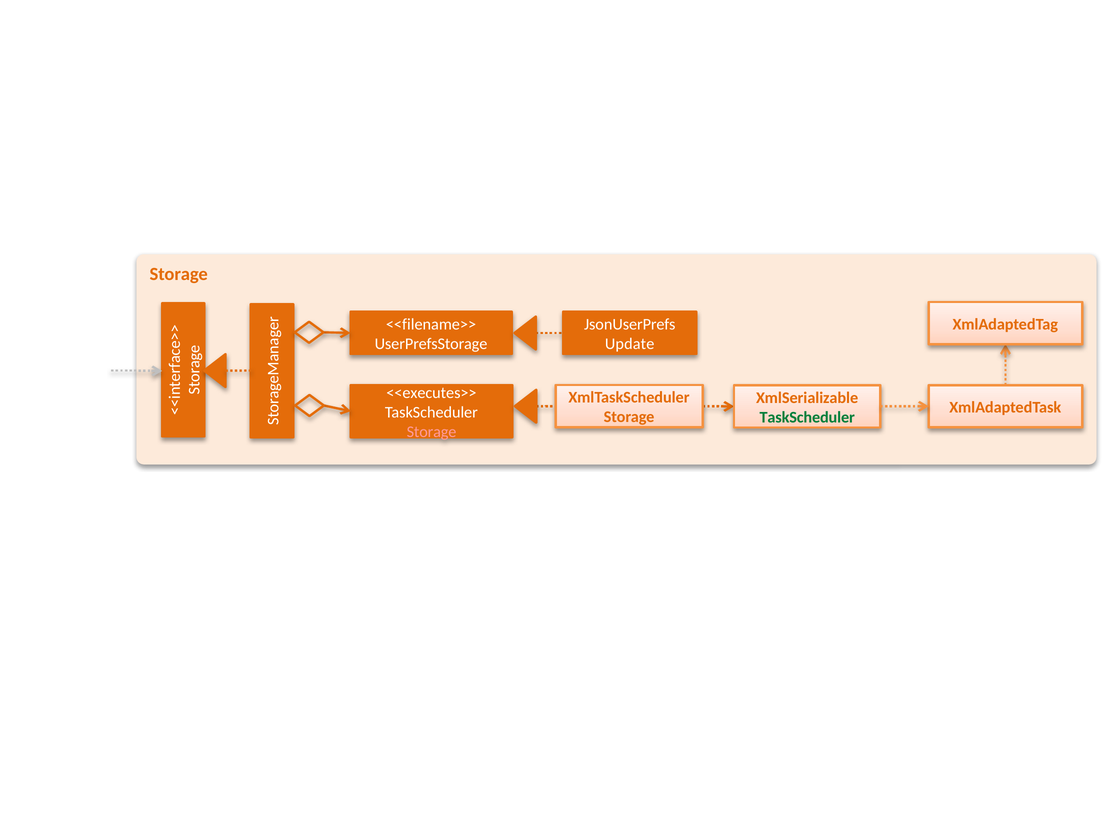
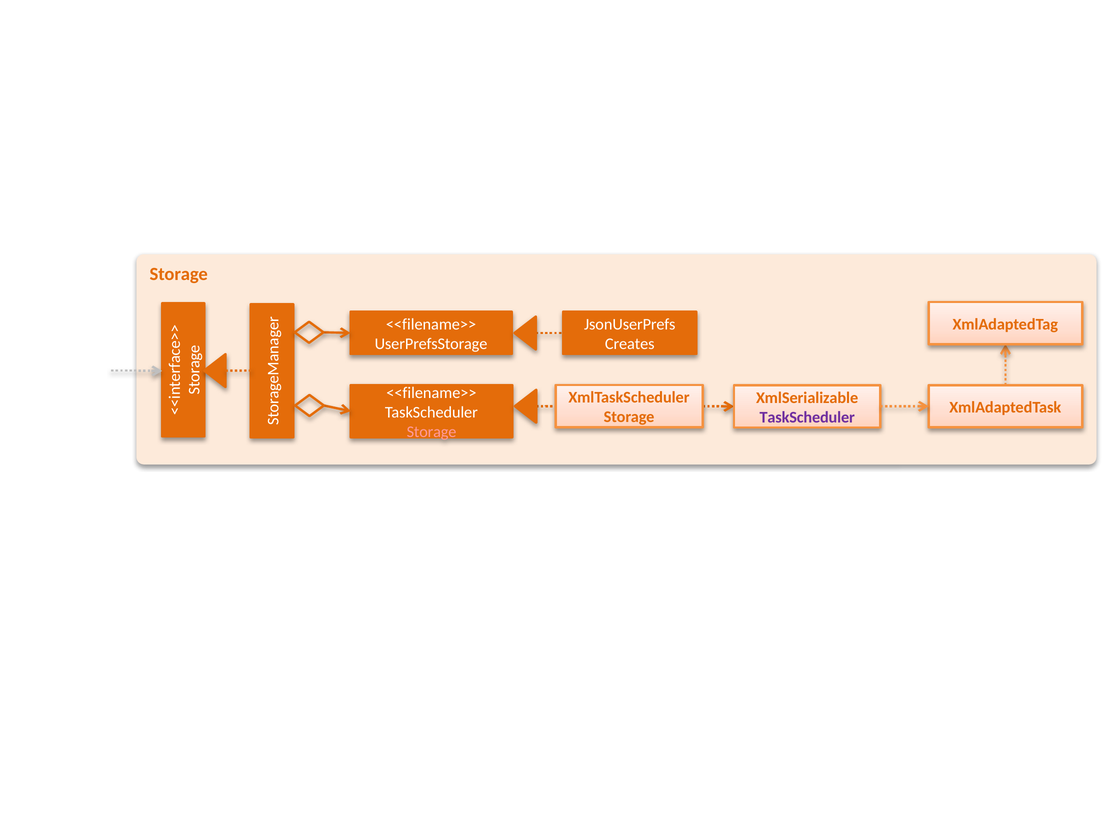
Update: Update -> Creates
<<executes>> at (431, 393): <<executes>> -> <<filename>>
TaskScheduler at (807, 417) colour: green -> purple
